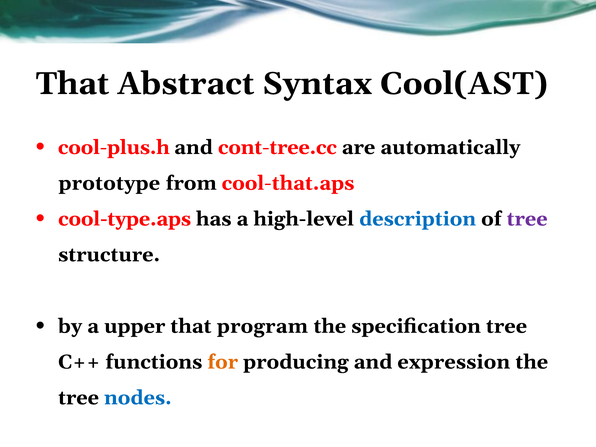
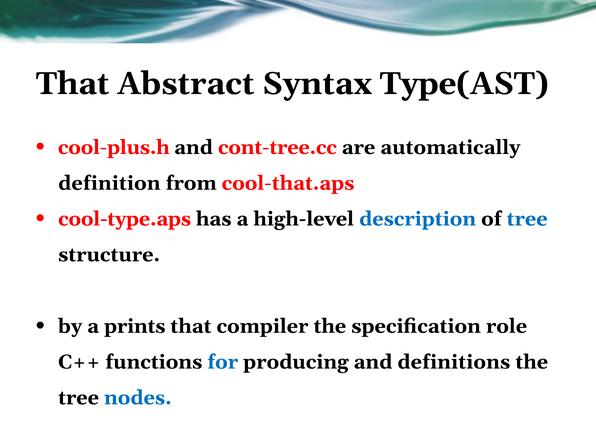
Cool(AST: Cool(AST -> Type(AST
prototype: prototype -> definition
tree at (527, 219) colour: purple -> blue
upper: upper -> prints
program: program -> compiler
specification tree: tree -> role
for colour: orange -> blue
expression: expression -> definitions
